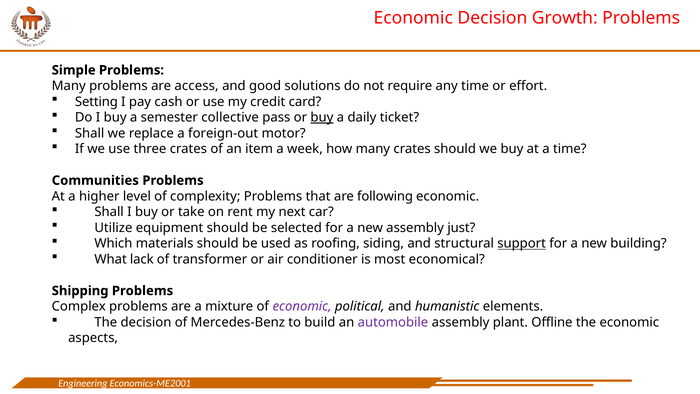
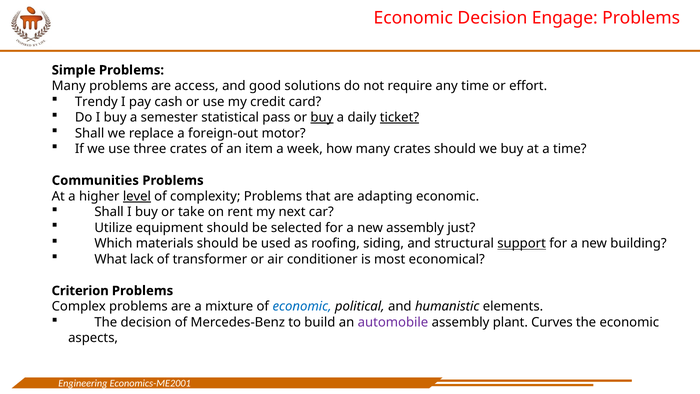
Growth: Growth -> Engage
Setting: Setting -> Trendy
collective: collective -> statistical
ticket underline: none -> present
level underline: none -> present
following: following -> adapting
Shipping: Shipping -> Criterion
economic at (302, 306) colour: purple -> blue
Offline: Offline -> Curves
